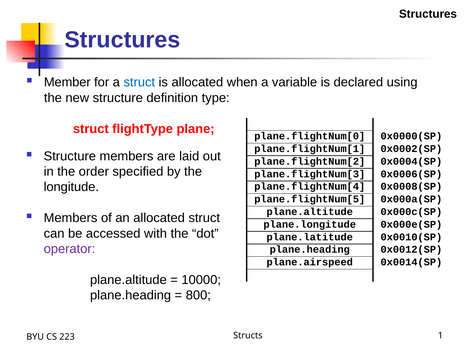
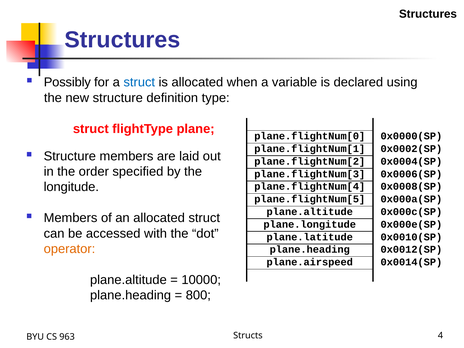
Member: Member -> Possibly
operator colour: purple -> orange
1: 1 -> 4
223: 223 -> 963
